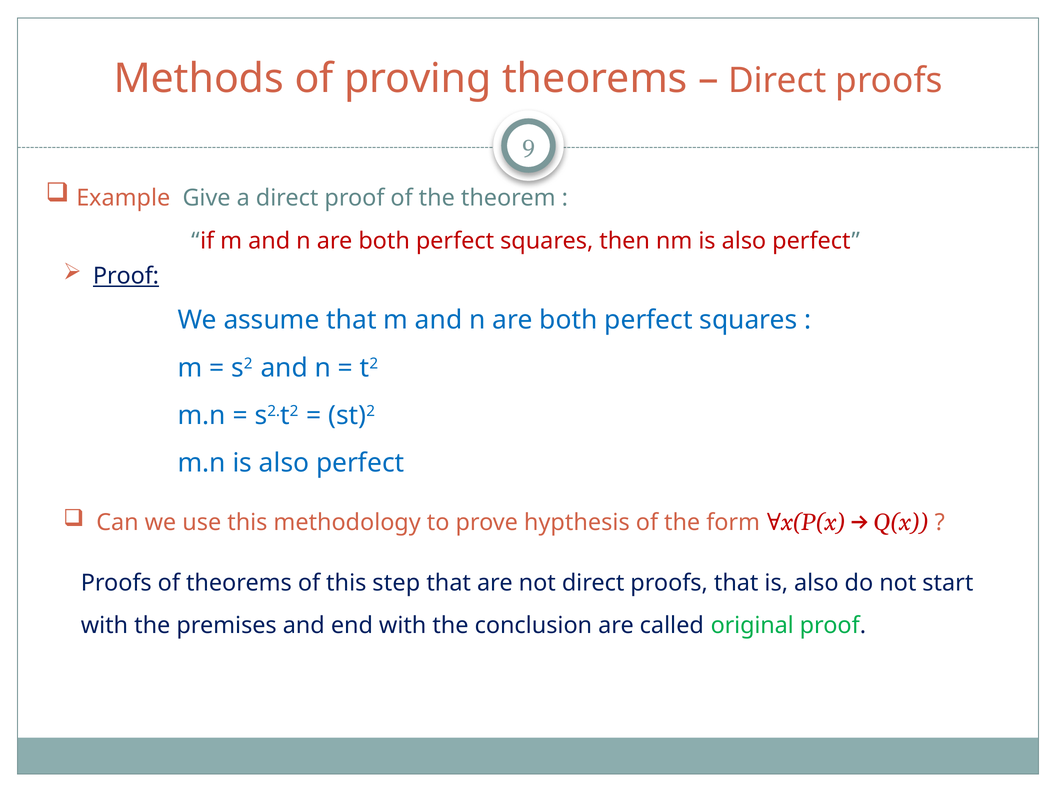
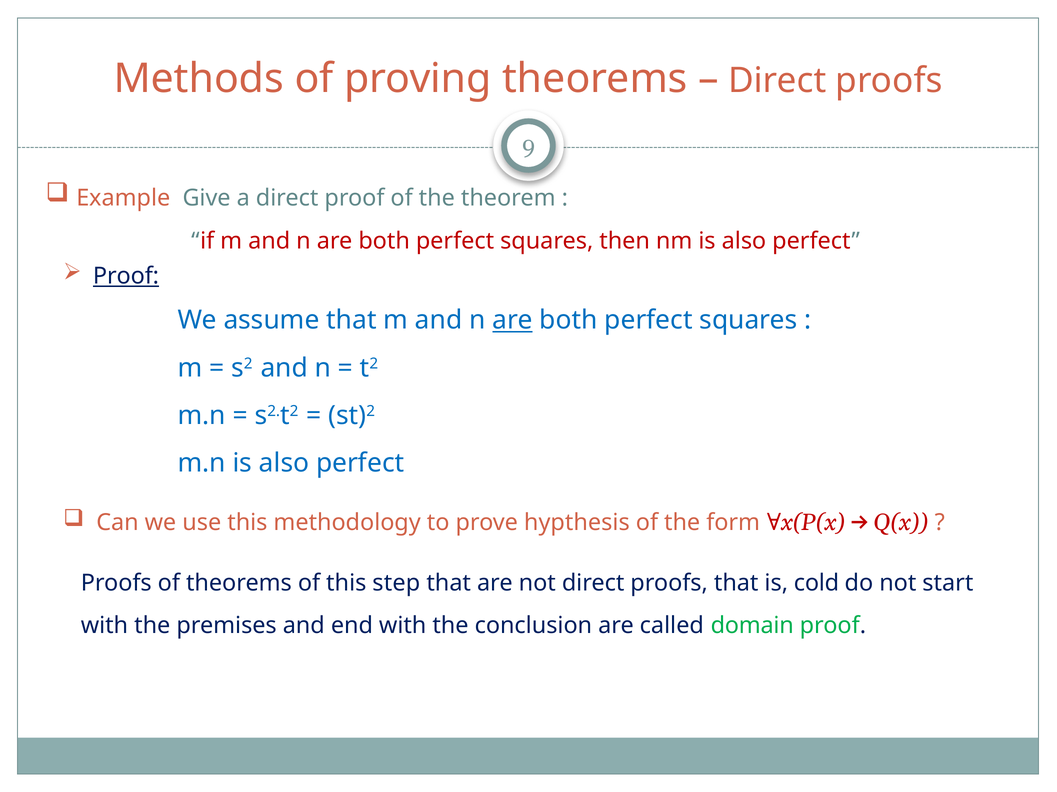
are at (513, 321) underline: none -> present
that is also: also -> cold
original: original -> domain
